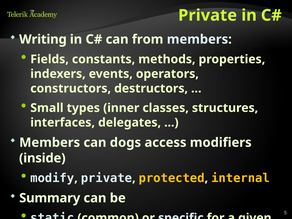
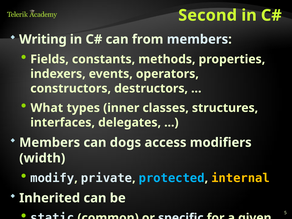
Private at (208, 15): Private -> Second
Small: Small -> What
inside: inside -> width
protected colour: yellow -> light blue
Summary: Summary -> Inherited
